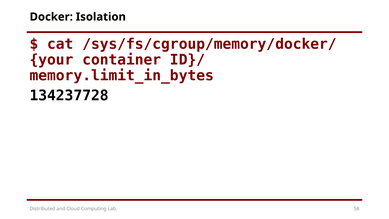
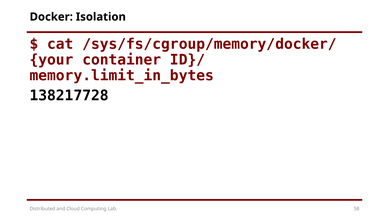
134237728: 134237728 -> 138217728
